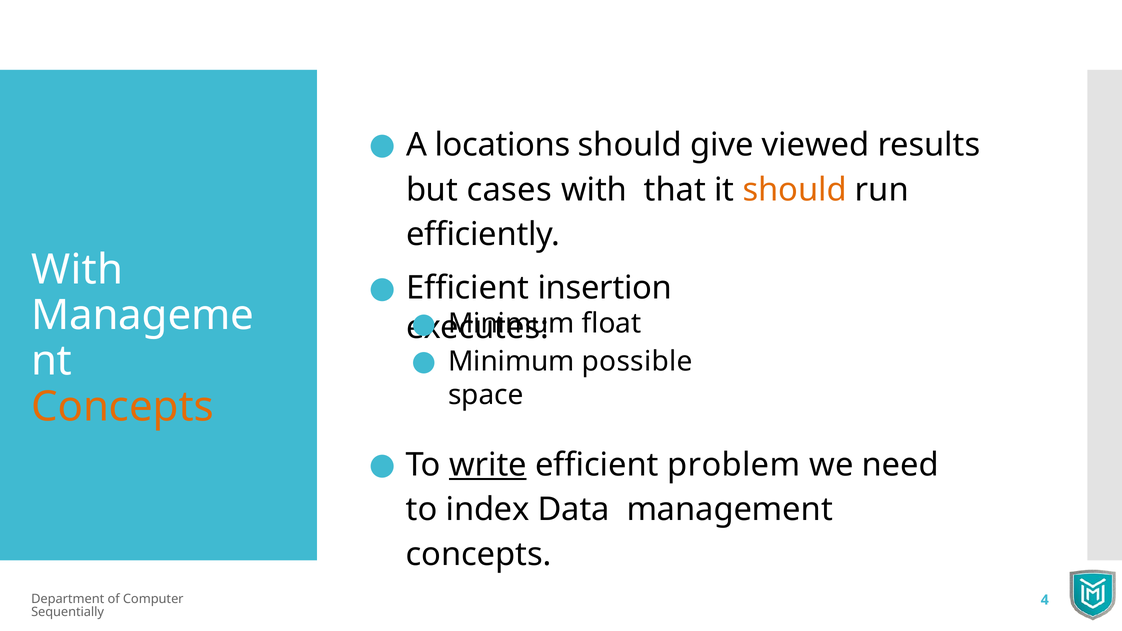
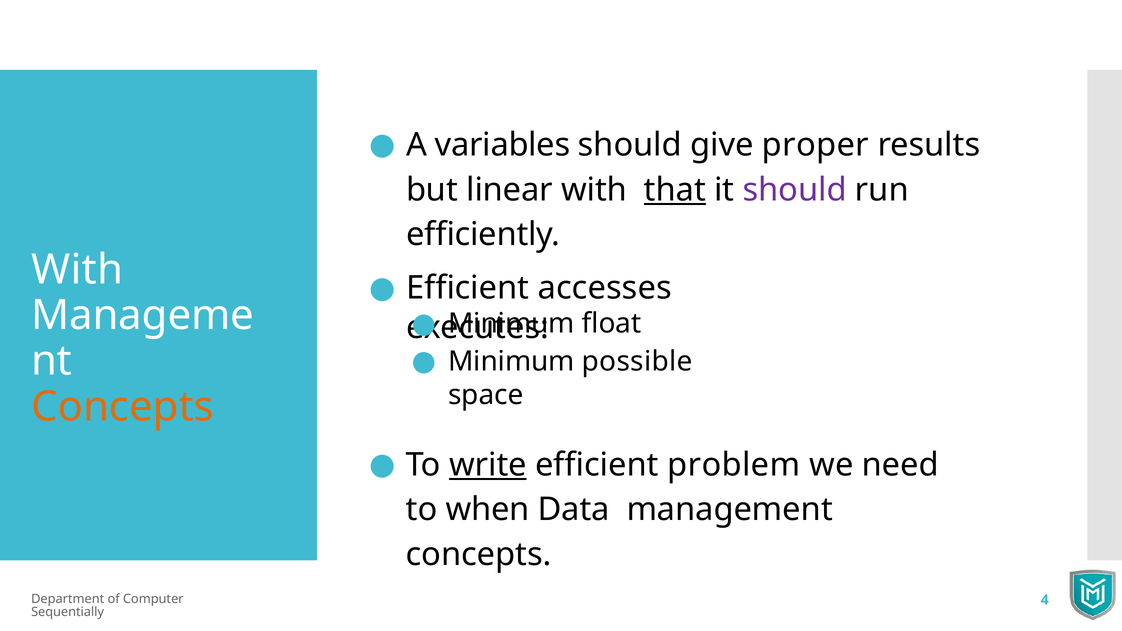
locations: locations -> variables
viewed: viewed -> proper
cases: cases -> linear
that underline: none -> present
should at (795, 190) colour: orange -> purple
insertion: insertion -> accesses
index: index -> when
